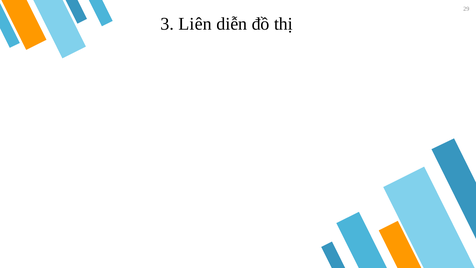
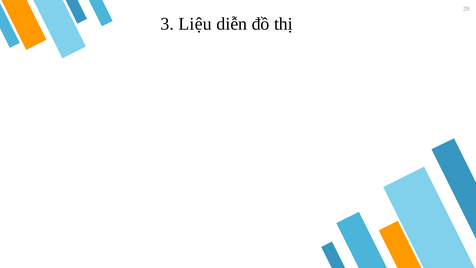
Liên: Liên -> Liệu
